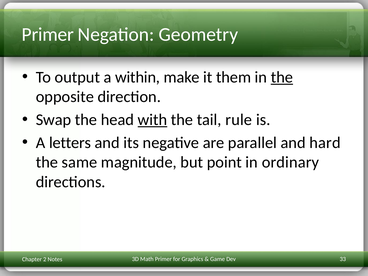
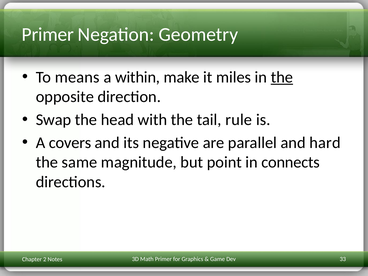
output: output -> means
them: them -> miles
with underline: present -> none
letters: letters -> covers
ordinary: ordinary -> connects
